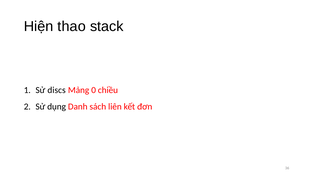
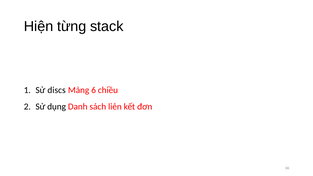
thao: thao -> từng
0: 0 -> 6
